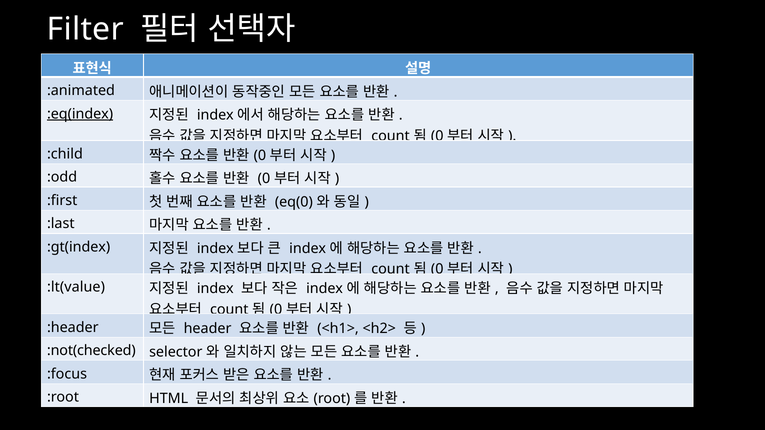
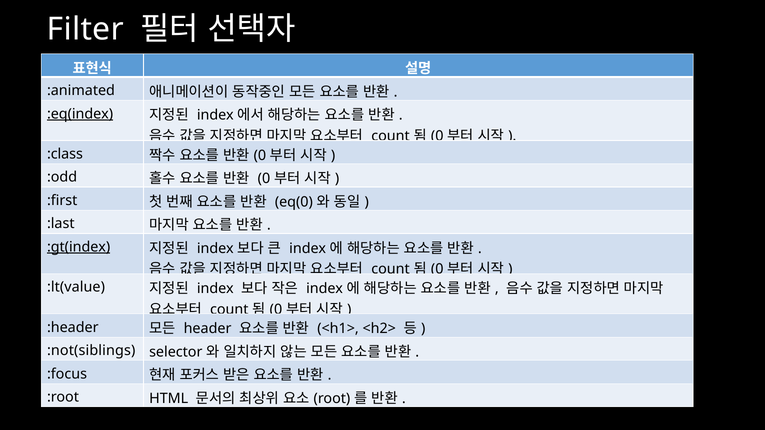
:child: :child -> :class
:gt(index underline: none -> present
:not(checked: :not(checked -> :not(siblings
